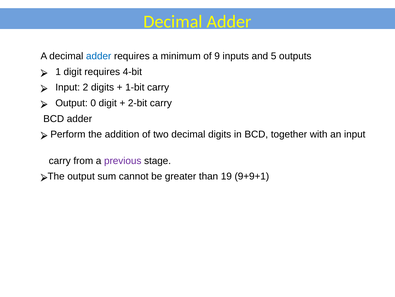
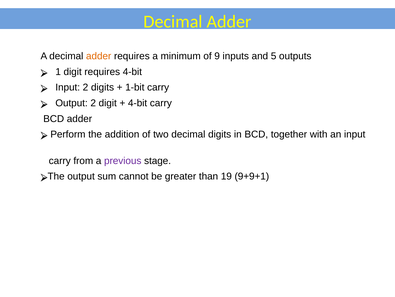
adder at (99, 56) colour: blue -> orange
Output 0: 0 -> 2
2-bit at (138, 103): 2-bit -> 4-bit
